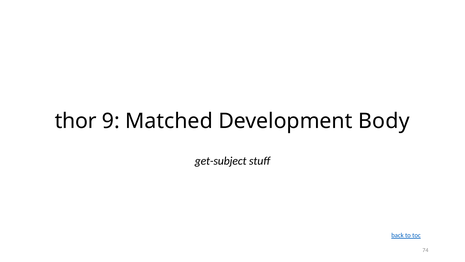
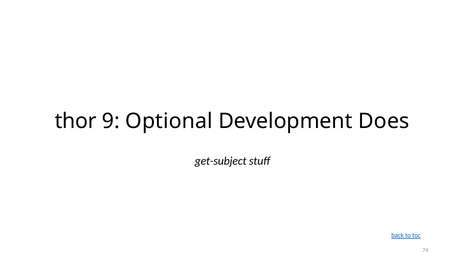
Matched: Matched -> Optional
Body: Body -> Does
